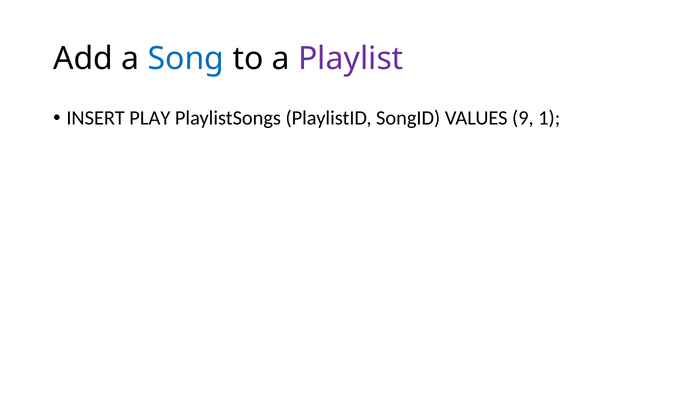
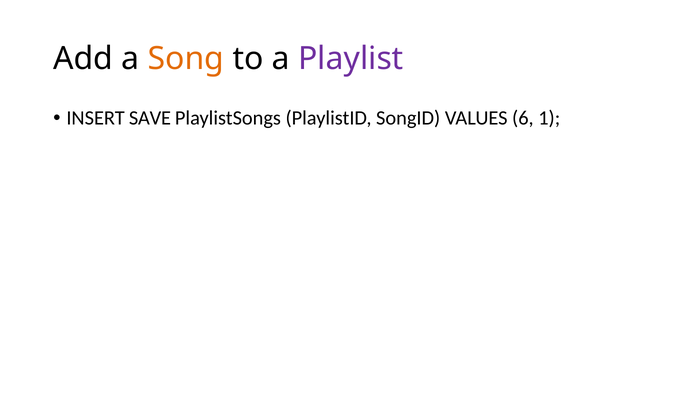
Song colour: blue -> orange
PLAY: PLAY -> SAVE
9: 9 -> 6
